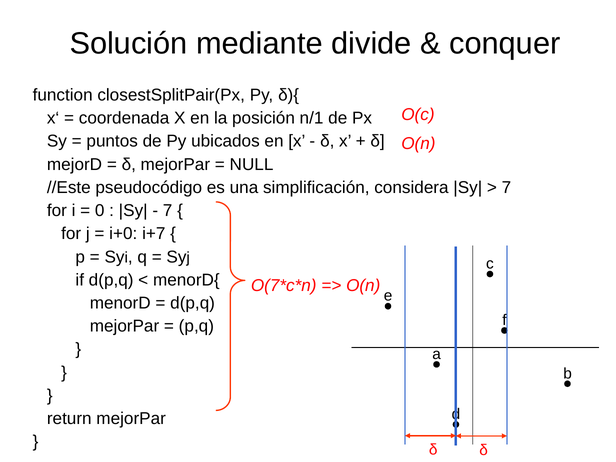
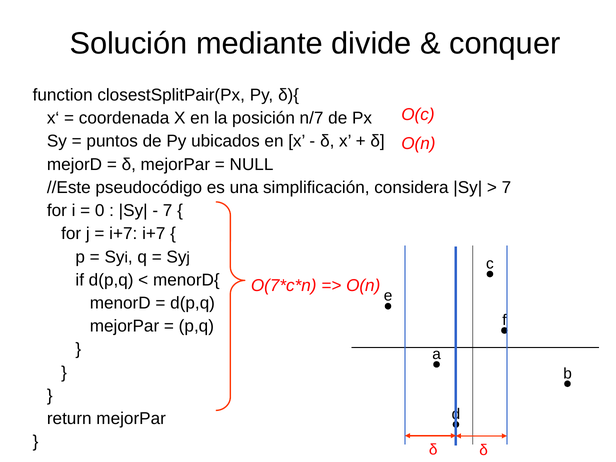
n/1: n/1 -> n/7
i+0 at (123, 234): i+0 -> i+7
